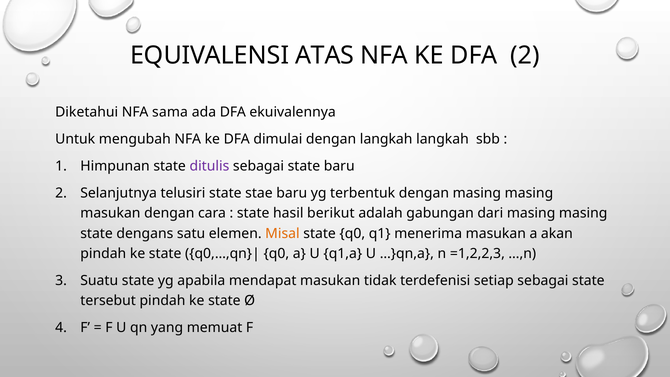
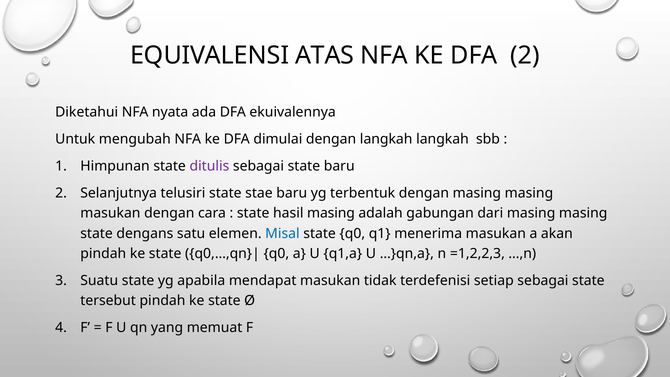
sama: sama -> nyata
hasil berikut: berikut -> masing
Misal colour: orange -> blue
